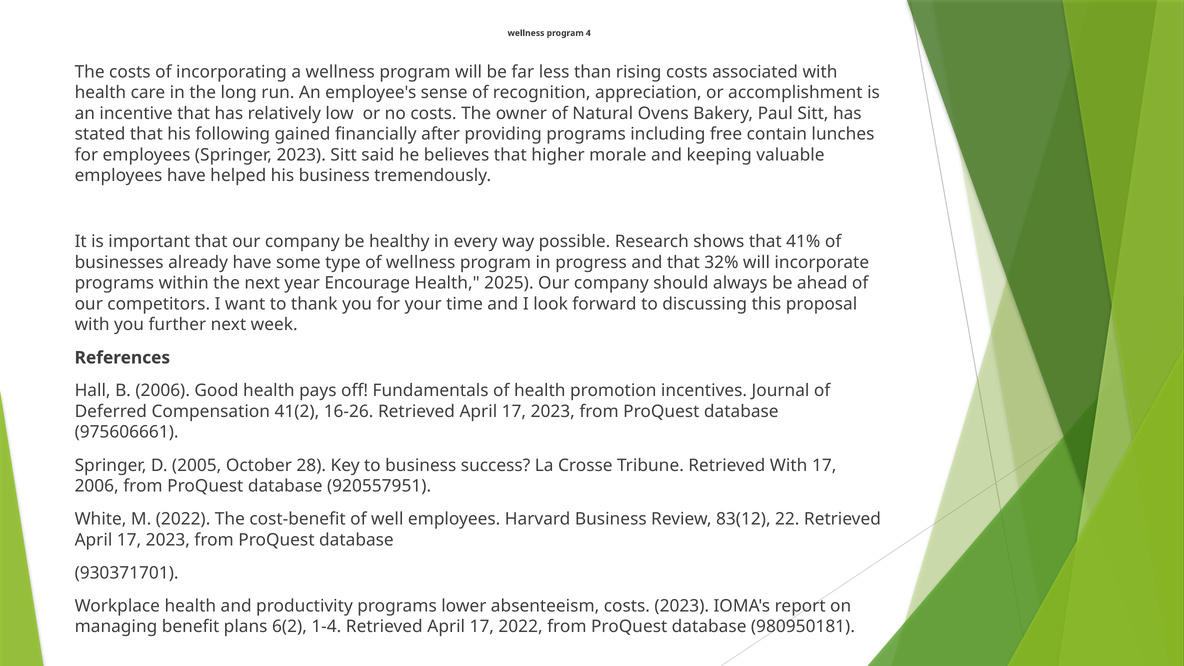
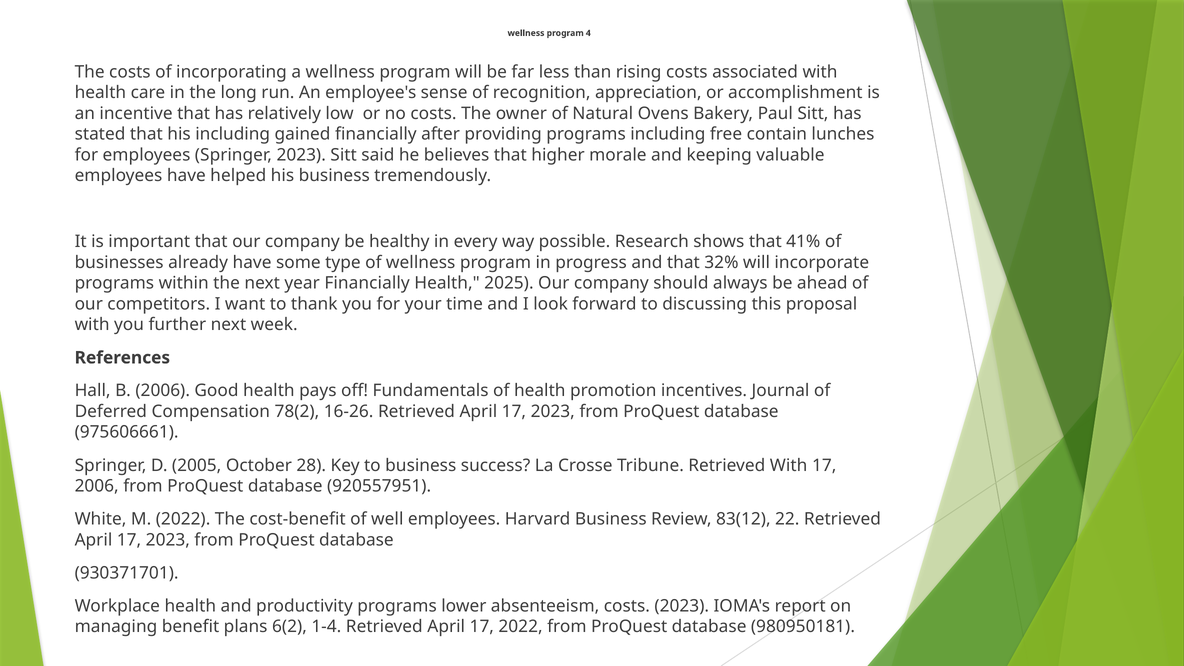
his following: following -> including
year Encourage: Encourage -> Financially
41(2: 41(2 -> 78(2
